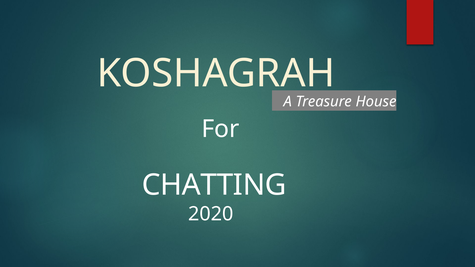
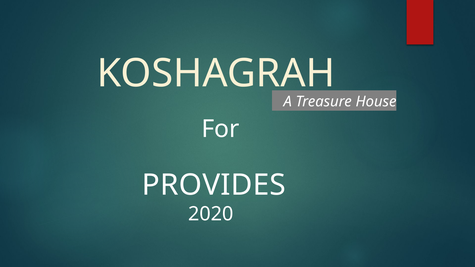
CHATTING: CHATTING -> PROVIDES
